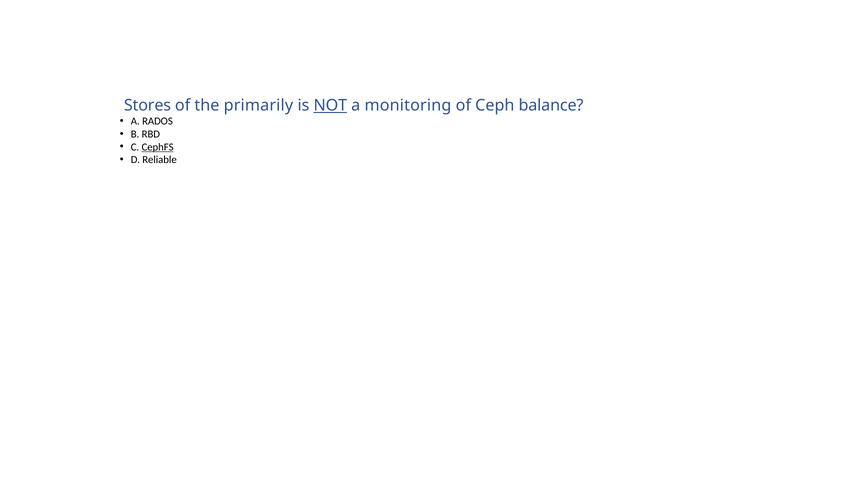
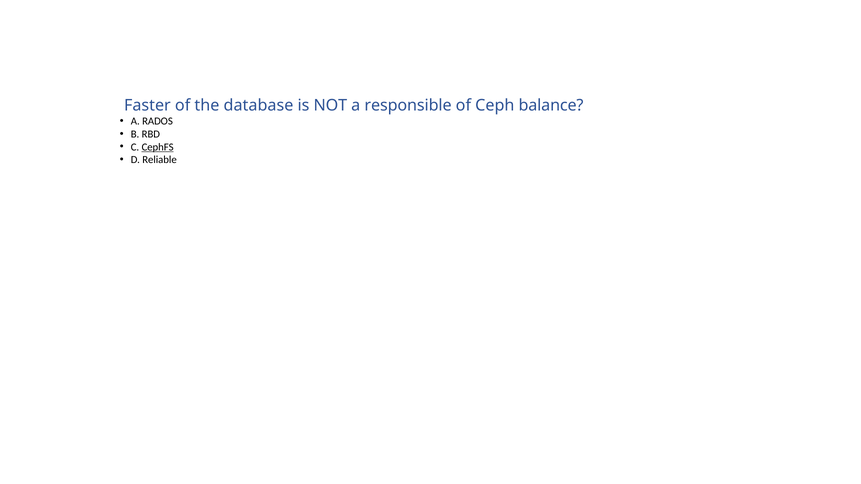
Stores: Stores -> Faster
primarily: primarily -> database
NOT underline: present -> none
monitoring: monitoring -> responsible
